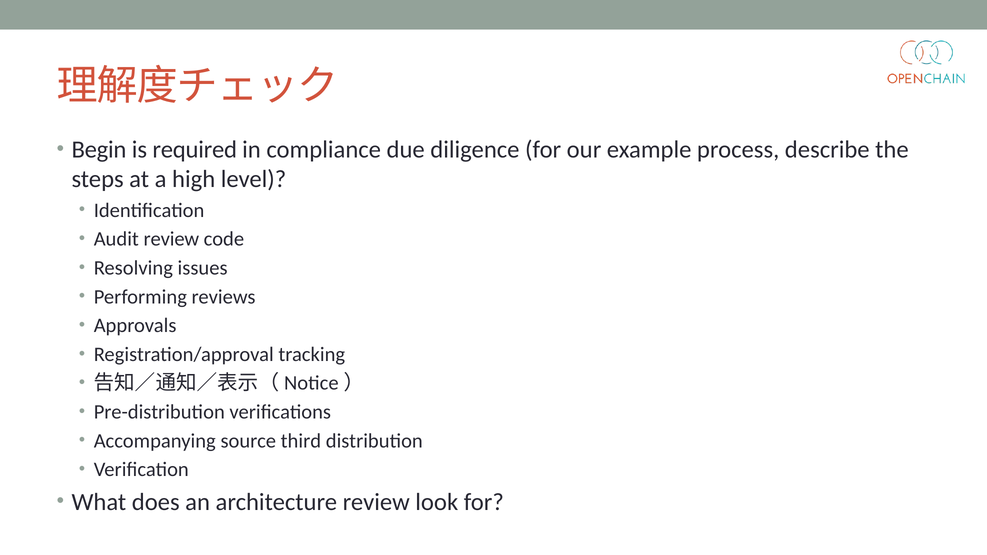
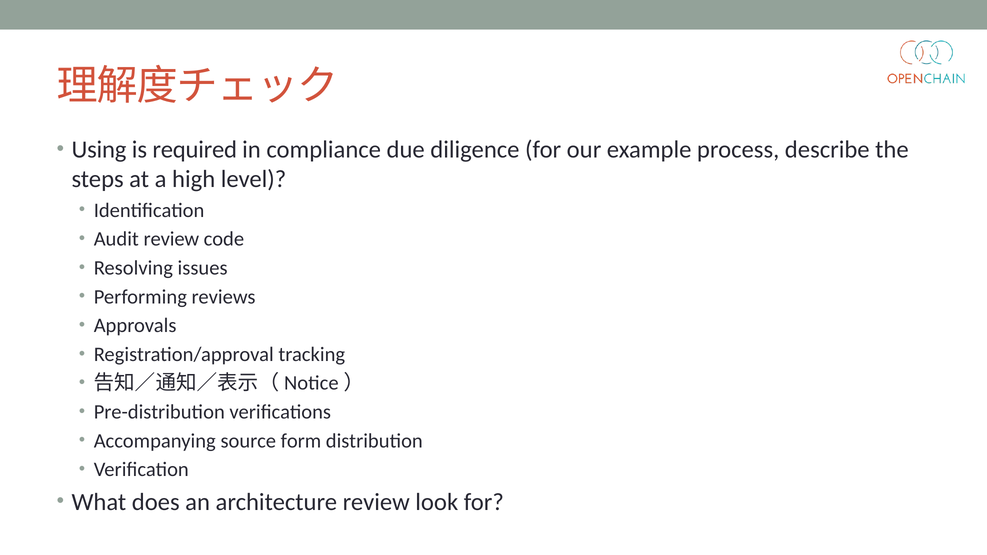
Begin: Begin -> Using
third: third -> form
